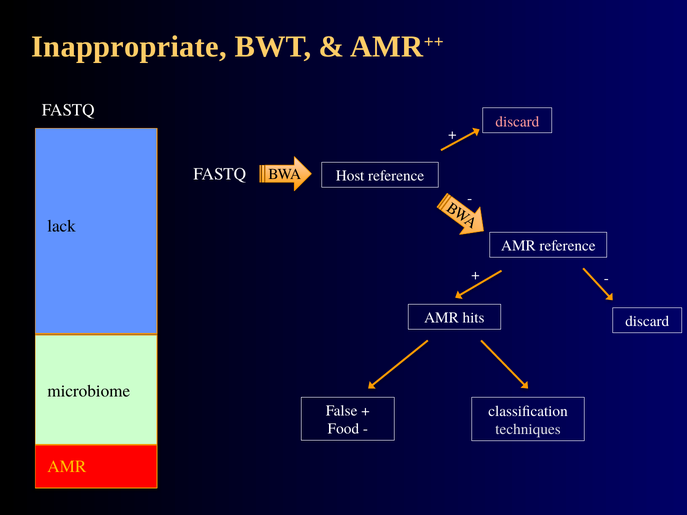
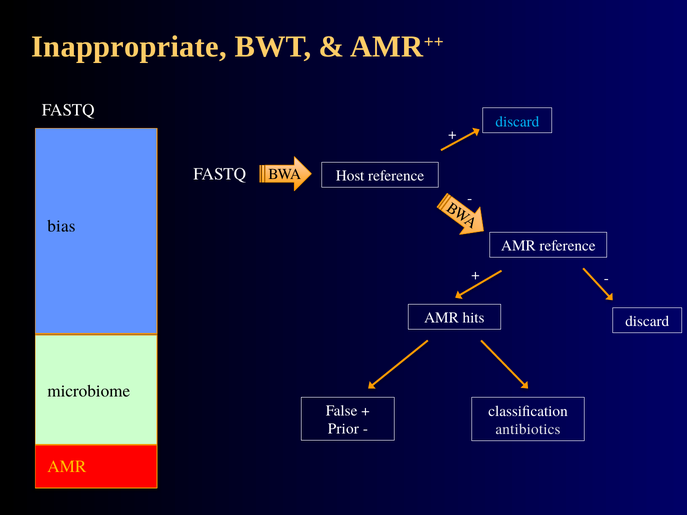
discard at (517, 122) colour: pink -> light blue
lack: lack -> bias
Food: Food -> Prior
techniques: techniques -> antibiotics
